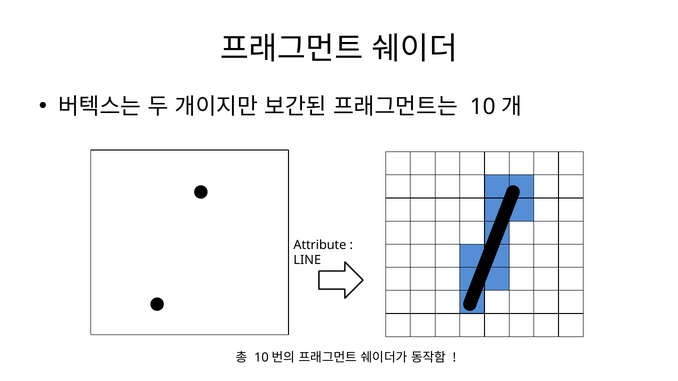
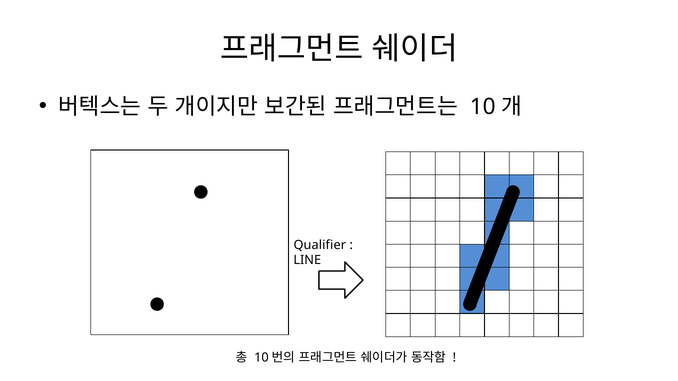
Attribute: Attribute -> Qualifier
